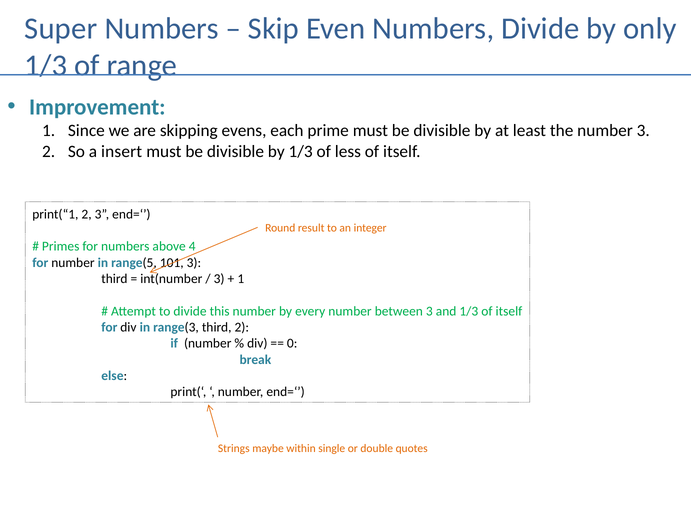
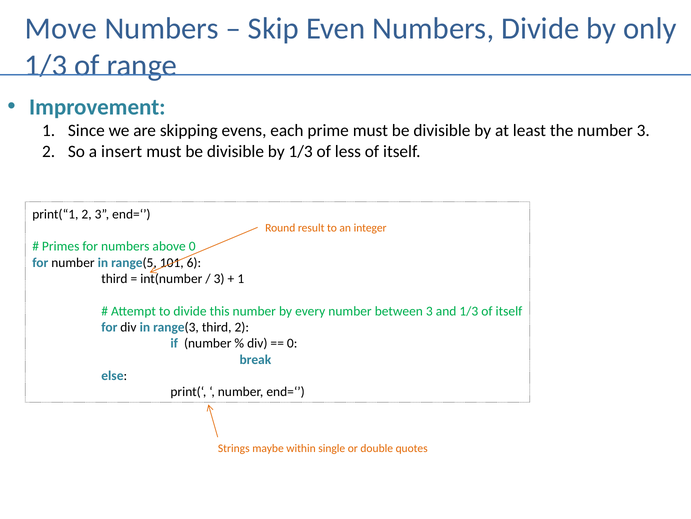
Super: Super -> Move
above 4: 4 -> 0
101 3: 3 -> 6
